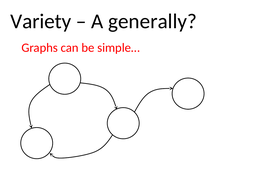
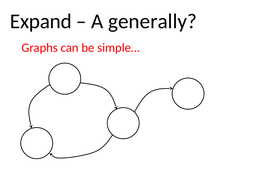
Variety: Variety -> Expand
